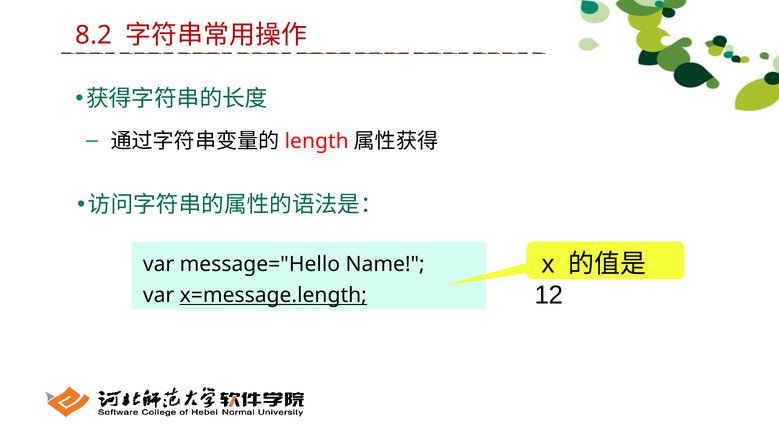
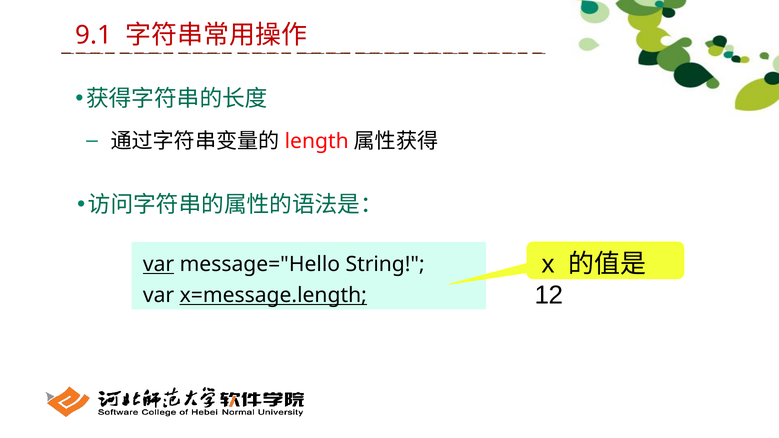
8.2: 8.2 -> 9.1
var at (159, 265) underline: none -> present
Name: Name -> String
